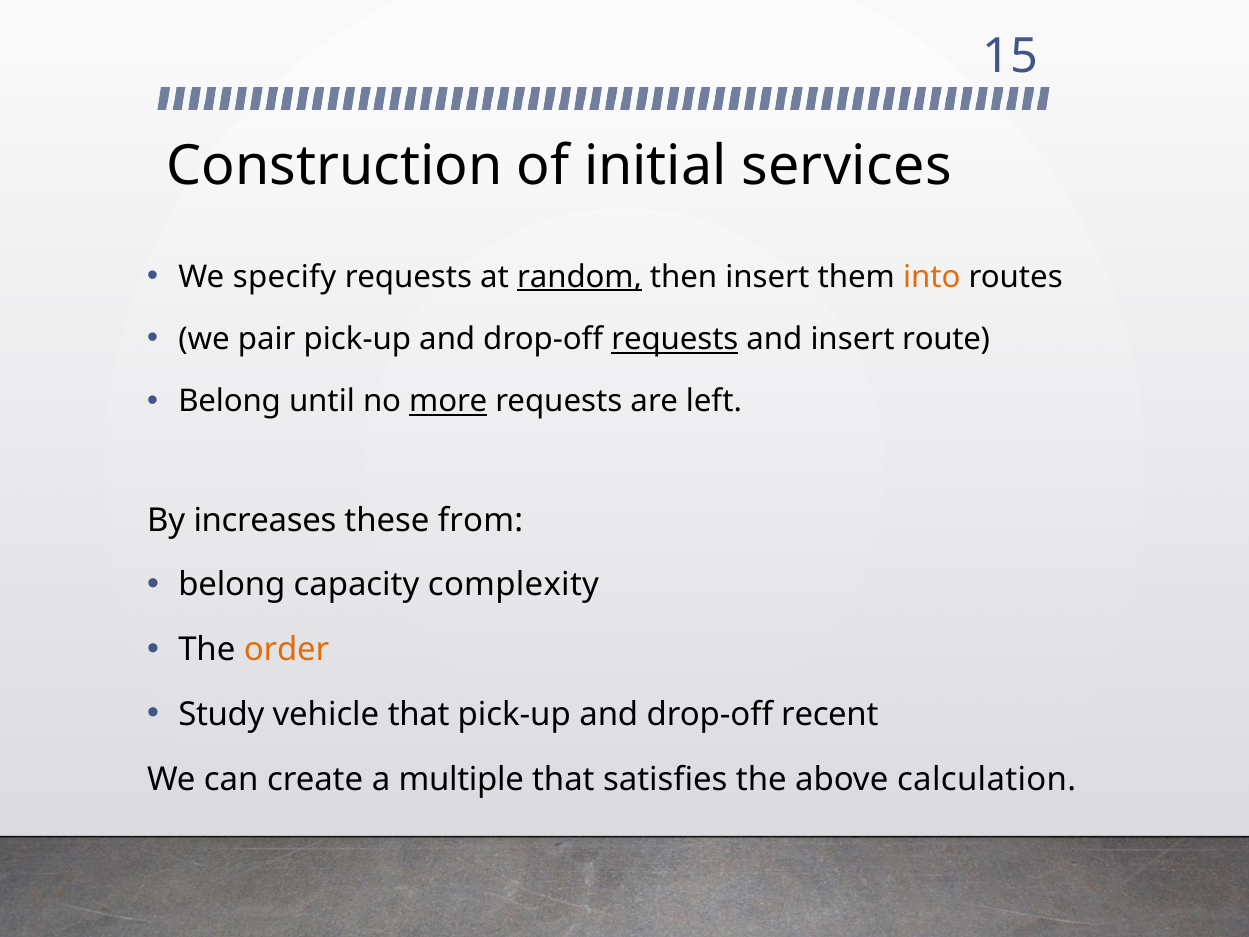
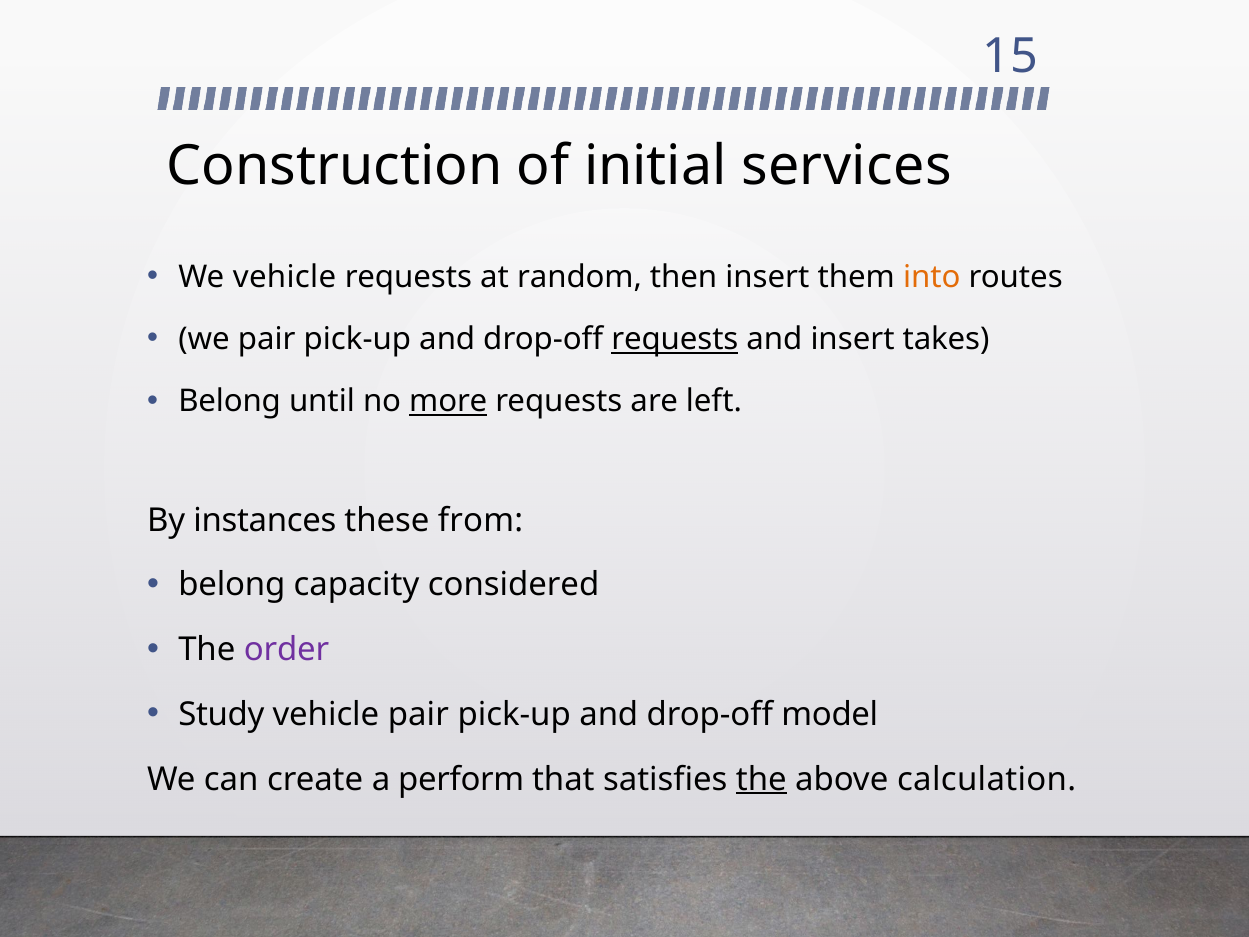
We specify: specify -> vehicle
random underline: present -> none
route: route -> takes
increases: increases -> instances
complexity: complexity -> considered
order colour: orange -> purple
vehicle that: that -> pair
recent: recent -> model
multiple: multiple -> perform
the at (761, 779) underline: none -> present
